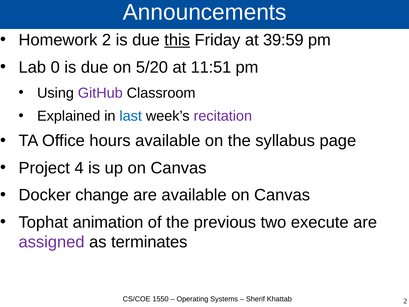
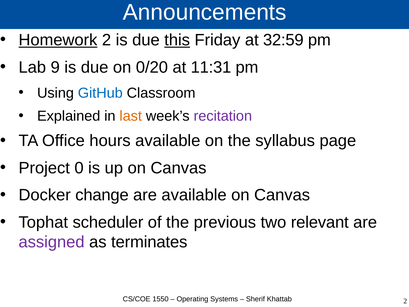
Homework underline: none -> present
39:59: 39:59 -> 32:59
0: 0 -> 9
5/20: 5/20 -> 0/20
11:51: 11:51 -> 11:31
GitHub colour: purple -> blue
last colour: blue -> orange
4: 4 -> 0
animation: animation -> scheduler
execute: execute -> relevant
